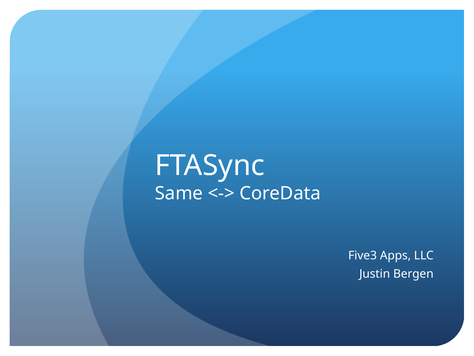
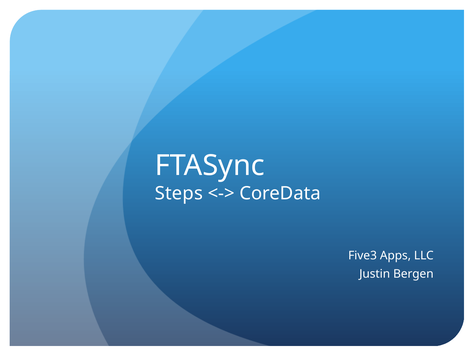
Same: Same -> Steps
